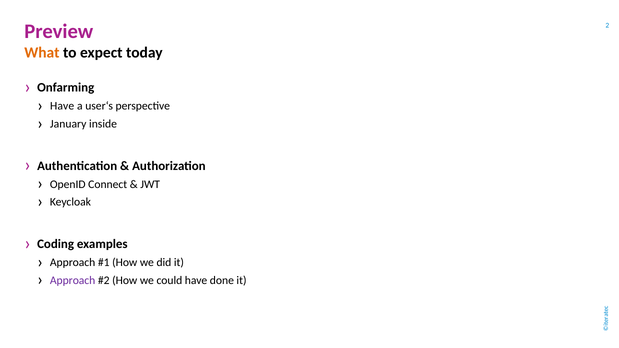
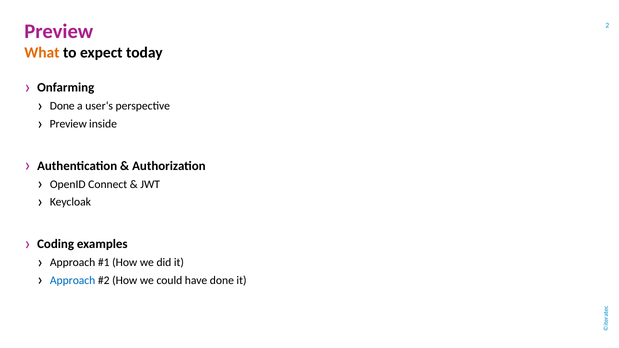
Have at (62, 106): Have -> Done
January at (68, 124): January -> Preview
Approach at (73, 280) colour: purple -> blue
